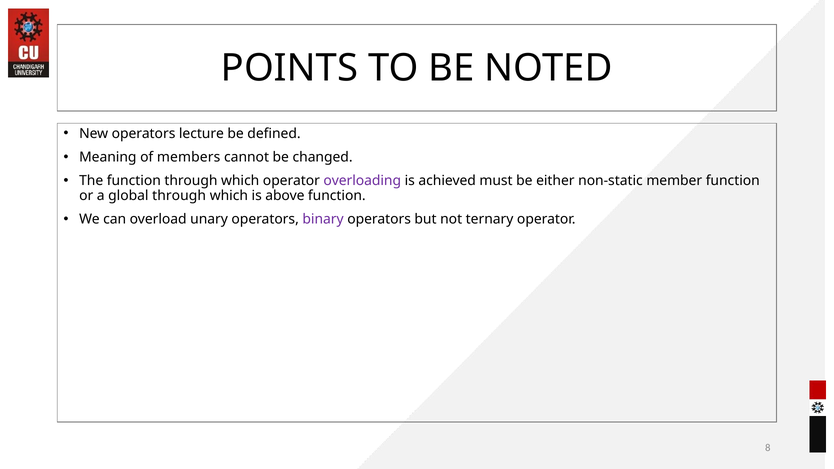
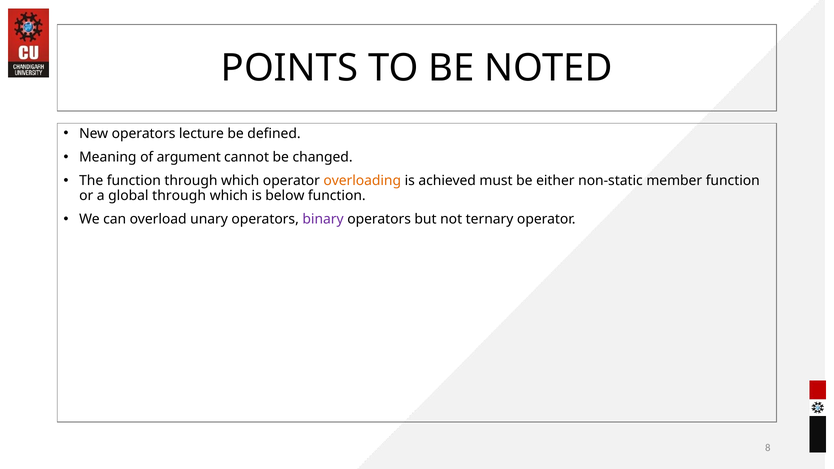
members: members -> argument
overloading colour: purple -> orange
above: above -> below
